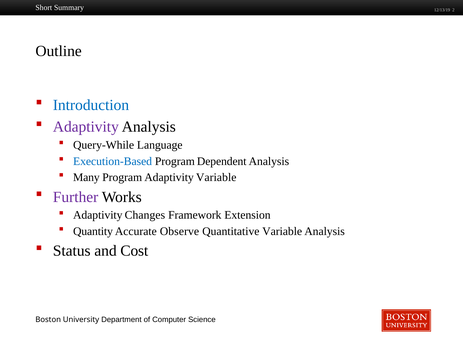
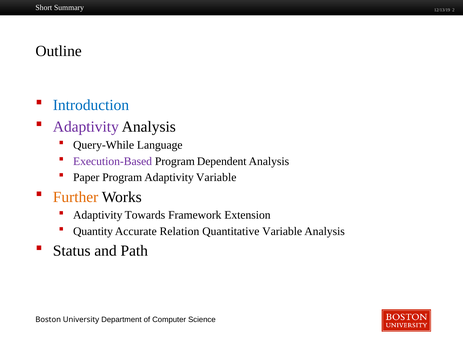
Execution-Based colour: blue -> purple
Many: Many -> Paper
Further colour: purple -> orange
Changes: Changes -> Towards
Observe: Observe -> Relation
Cost: Cost -> Path
